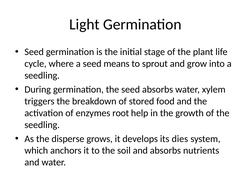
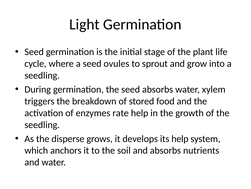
means: means -> ovules
root: root -> rate
its dies: dies -> help
